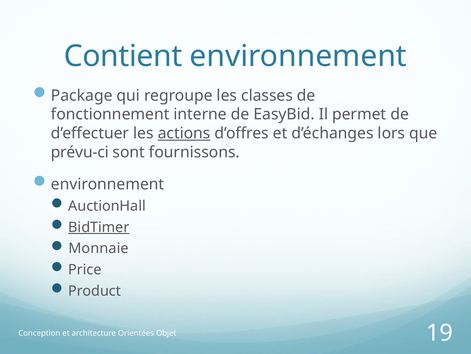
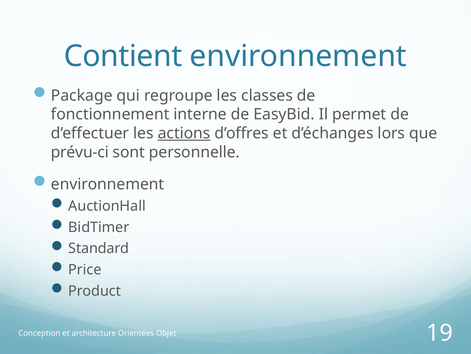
fournissons: fournissons -> personnelle
BidTimer underline: present -> none
Monnaie: Monnaie -> Standard
